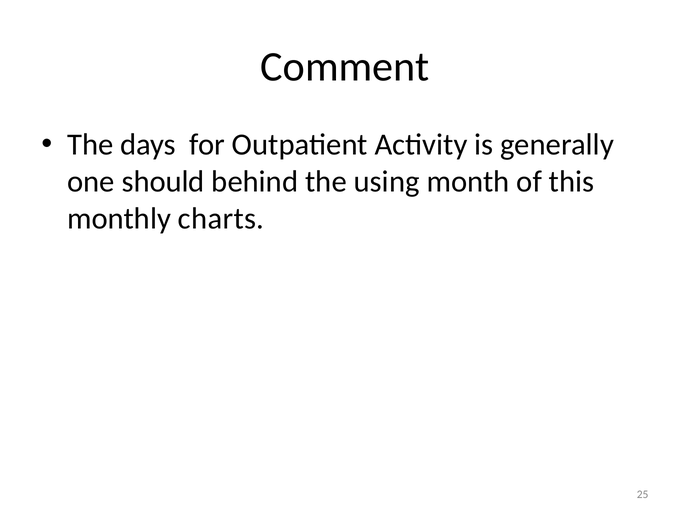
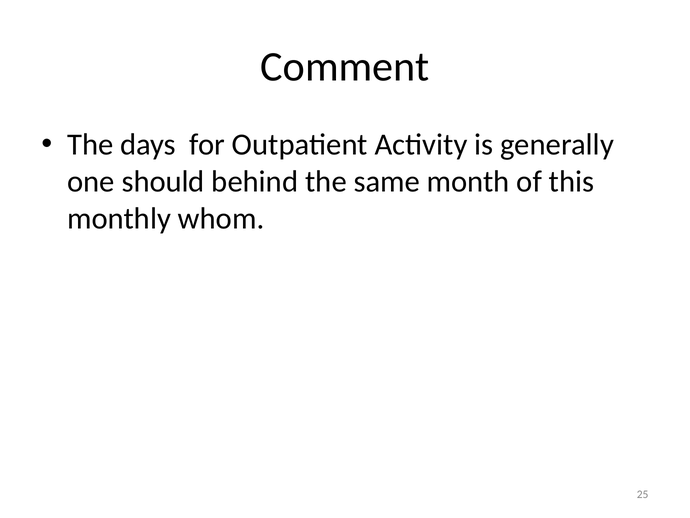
using: using -> same
charts: charts -> whom
